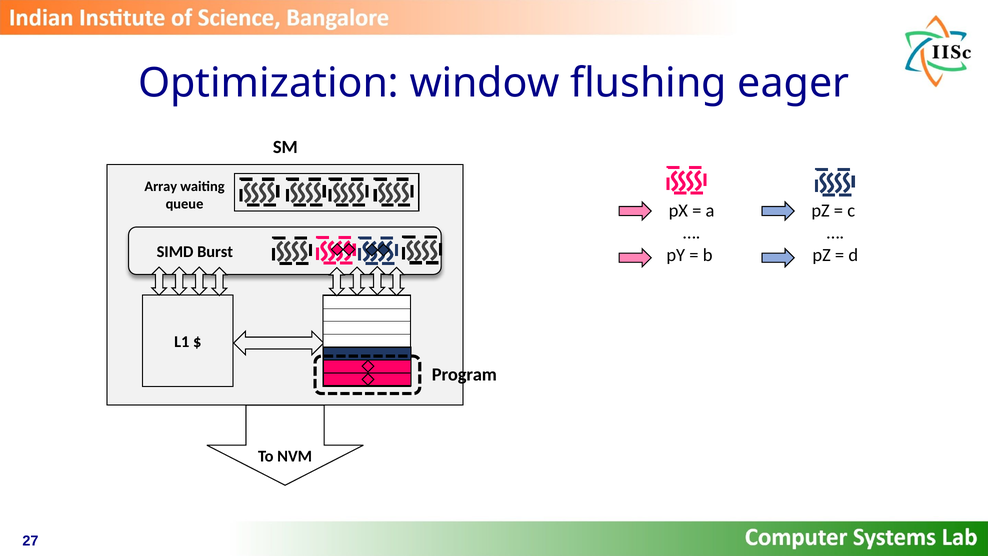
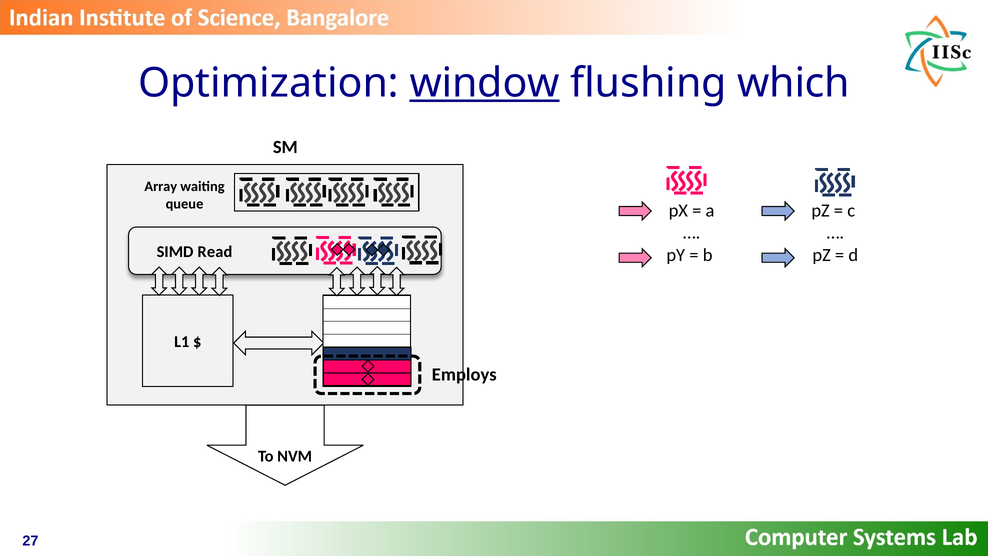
window underline: none -> present
eager: eager -> which
Burst: Burst -> Read
Program: Program -> Employs
